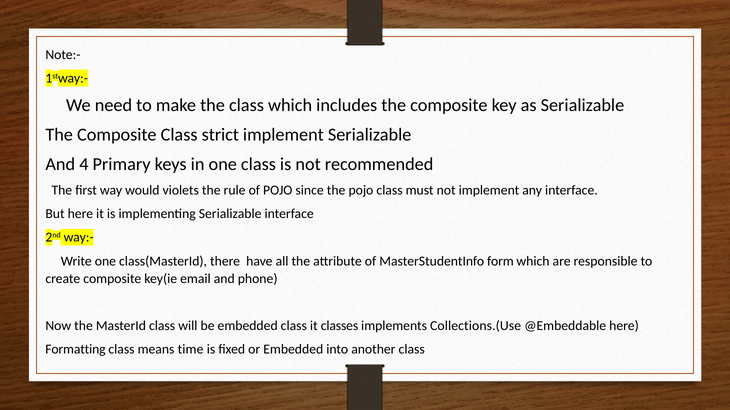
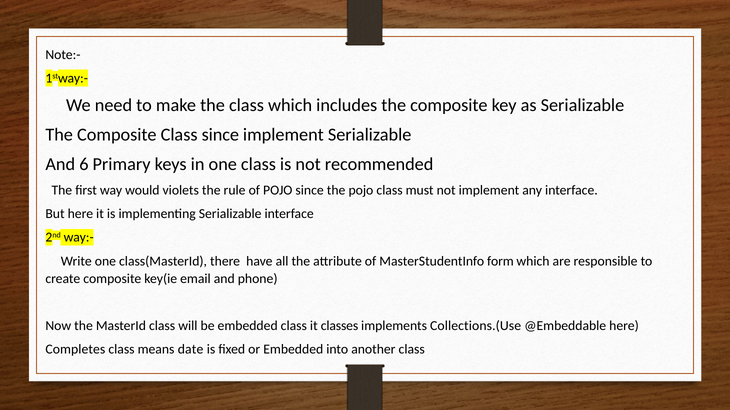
Class strict: strict -> since
4: 4 -> 6
Formatting: Formatting -> Completes
time: time -> date
